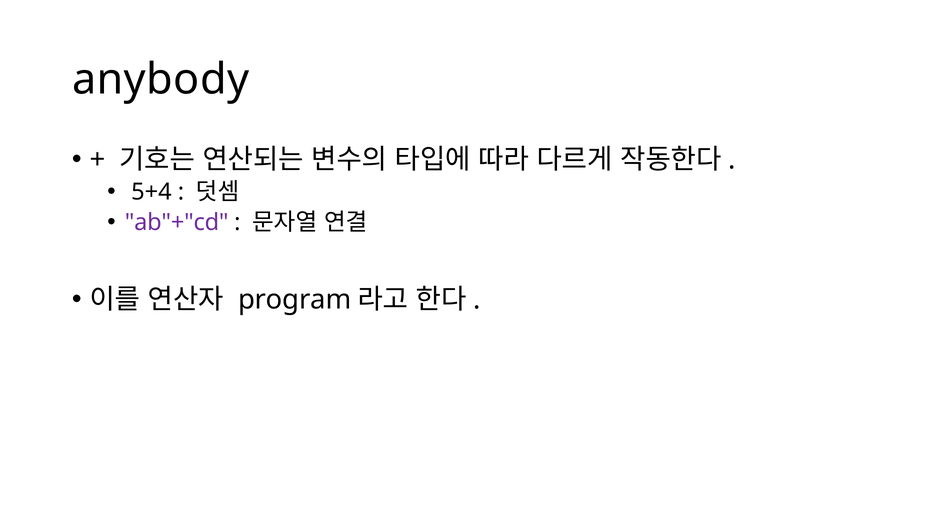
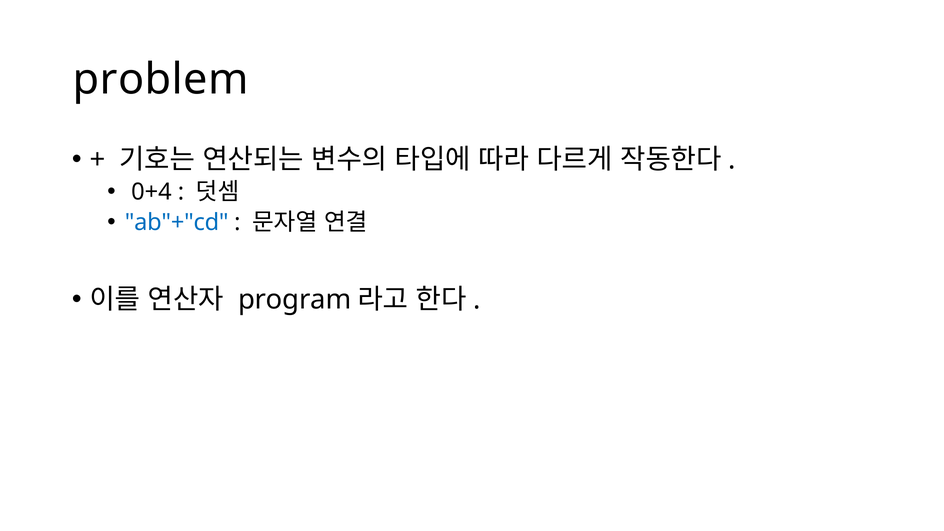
anybody: anybody -> problem
5+4: 5+4 -> 0+4
ab"+"cd colour: purple -> blue
